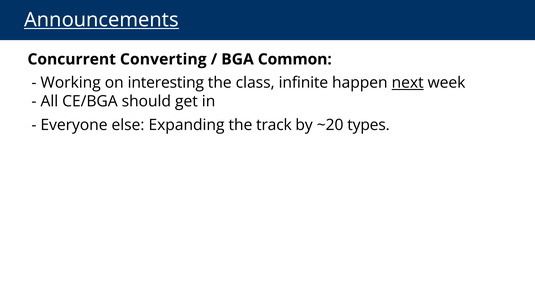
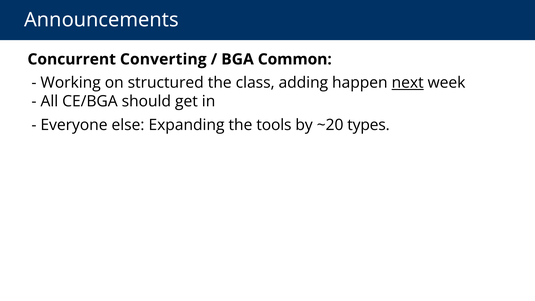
Announcements underline: present -> none
interesting: interesting -> structured
infinite: infinite -> adding
track: track -> tools
